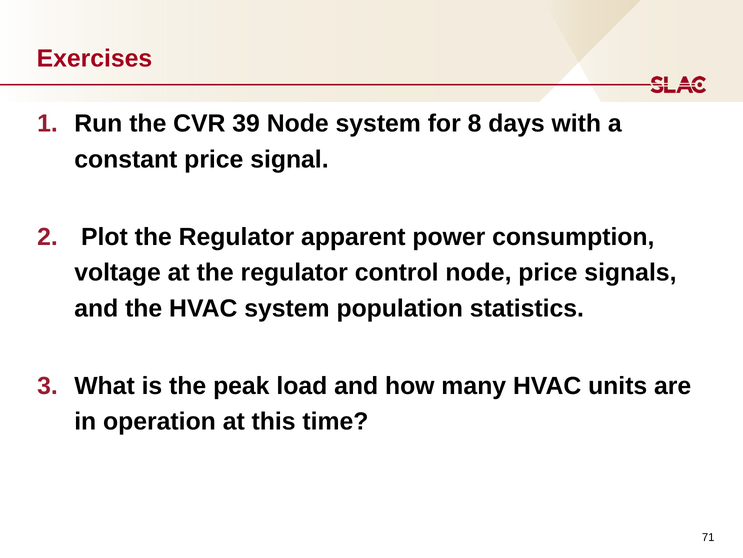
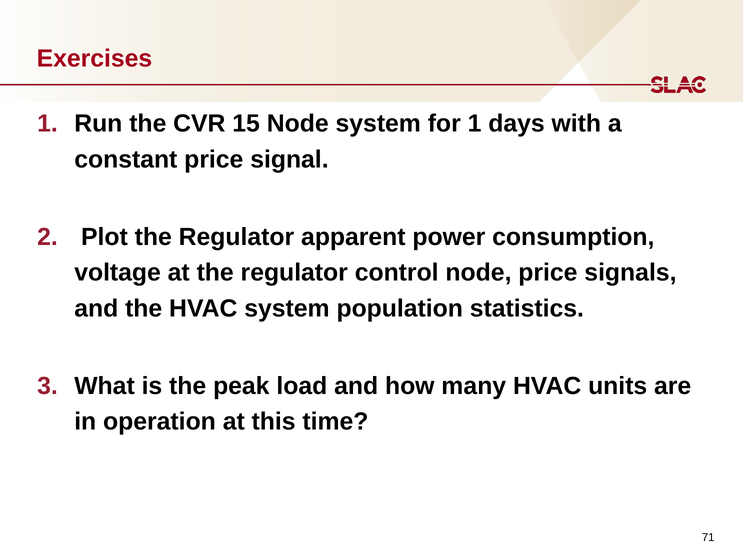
39: 39 -> 15
for 8: 8 -> 1
